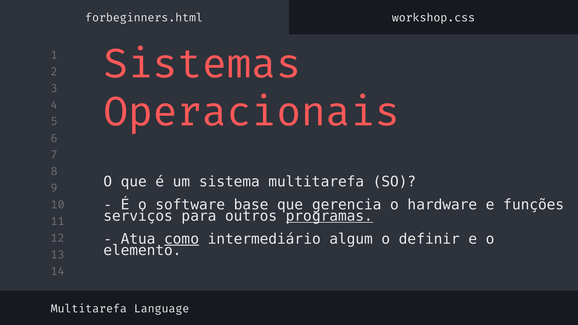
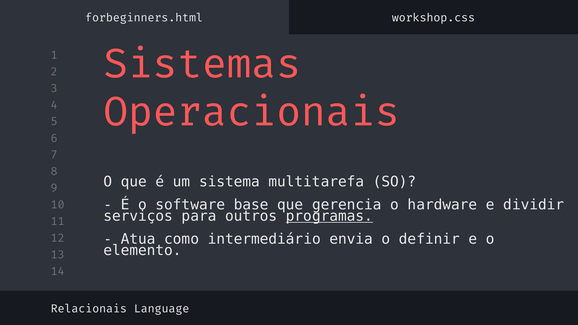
funções: funções -> dividir
como underline: present -> none
algum: algum -> envia
Multitarefa at (89, 309): Multitarefa -> Relacionais
